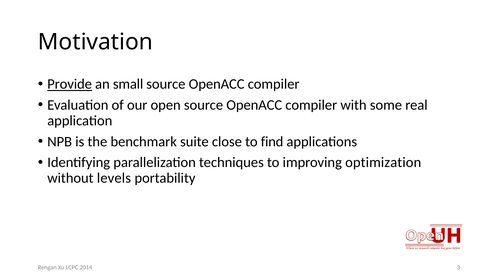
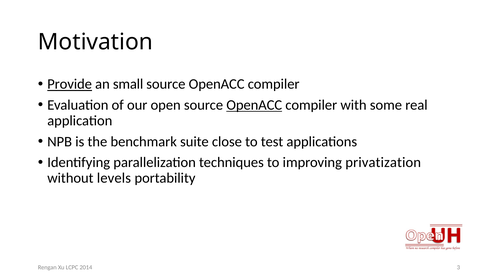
OpenACC at (254, 105) underline: none -> present
find: find -> test
optimization: optimization -> privatization
